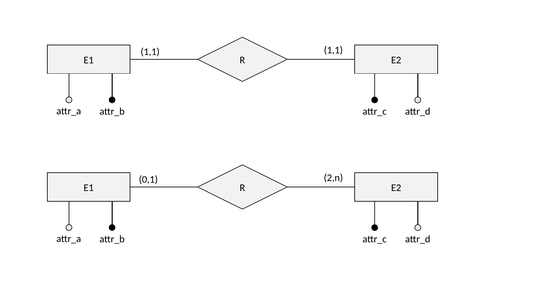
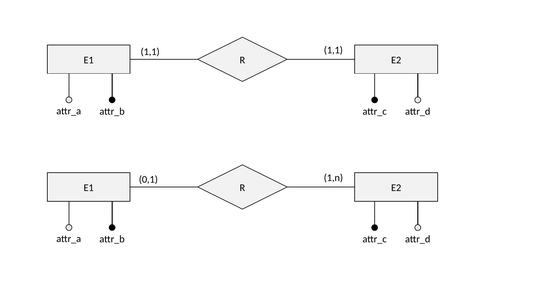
2,n: 2,n -> 1,n
